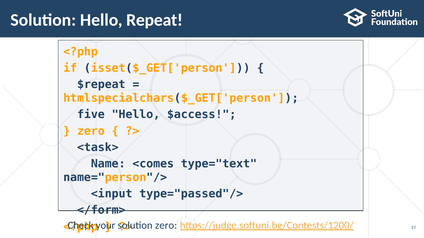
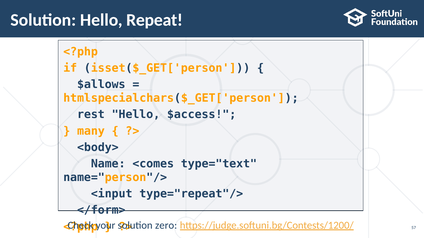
$repeat: $repeat -> $allows
five: five -> rest
zero at (91, 131): zero -> many
<task>: <task> -> <body>
type="passed"/>: type="passed"/> -> type="repeat"/>
